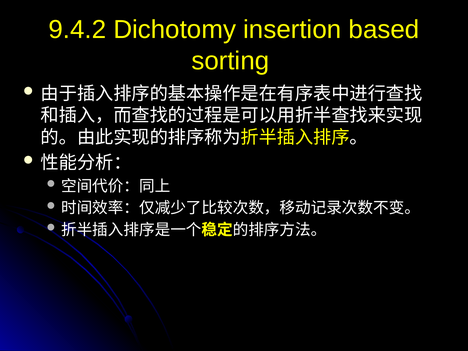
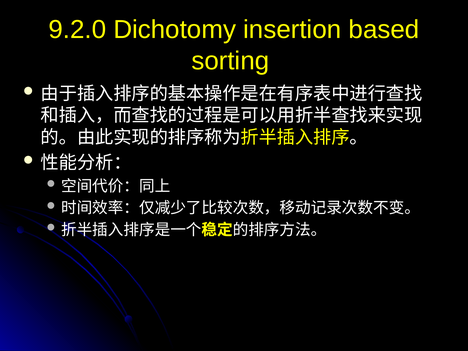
9.4.2: 9.4.2 -> 9.2.0
